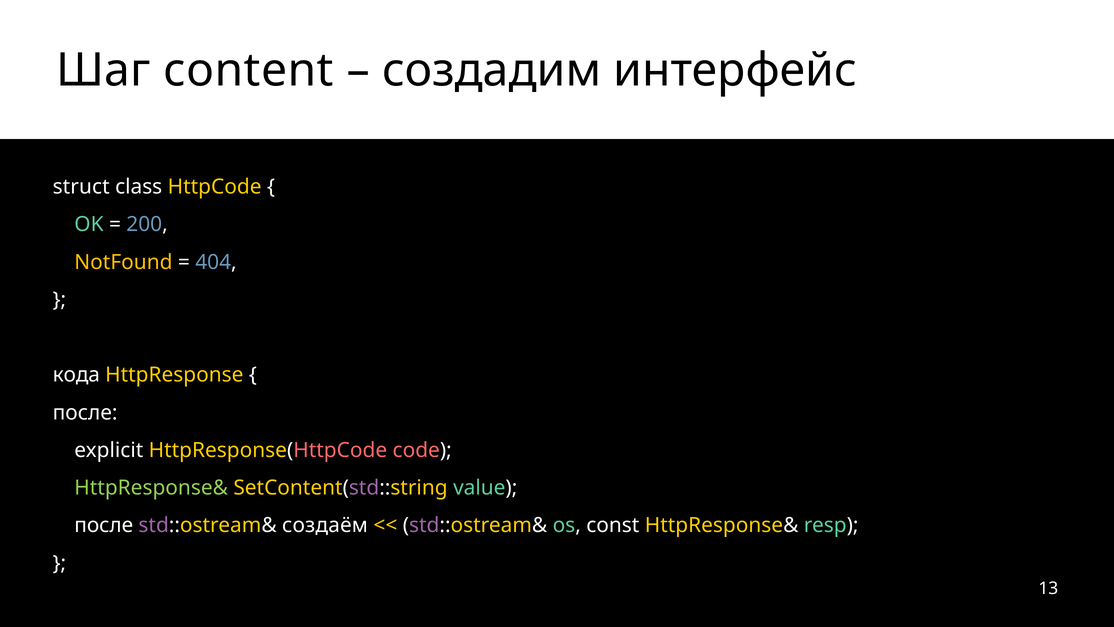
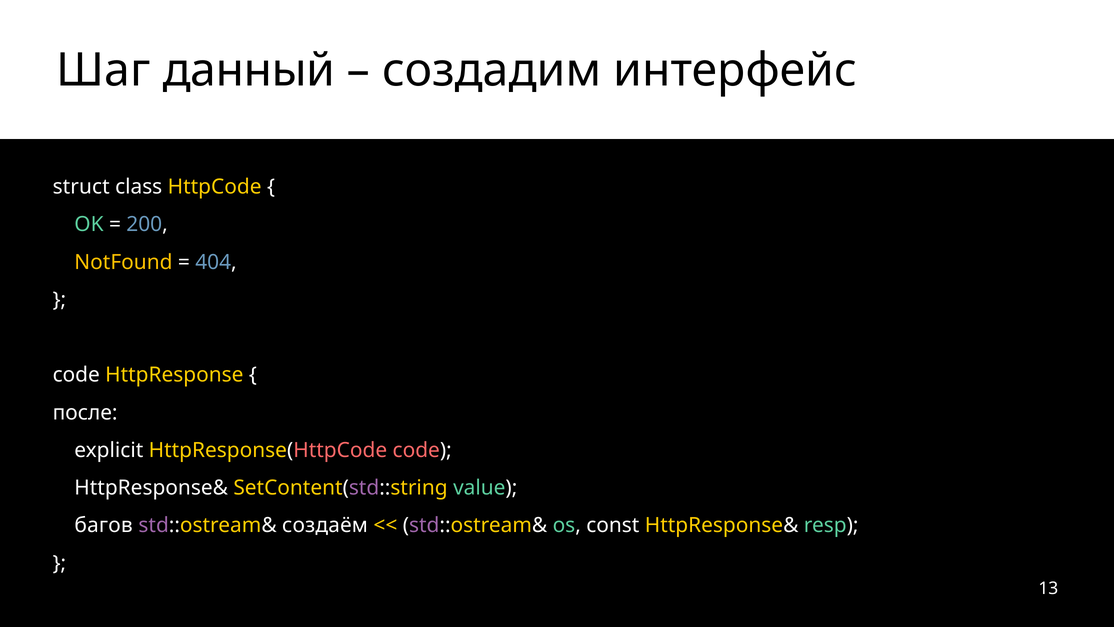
content: content -> данный
кода at (76, 375): кода -> code
HttpResponse& at (151, 488) colour: light green -> white
после at (104, 525): после -> багов
